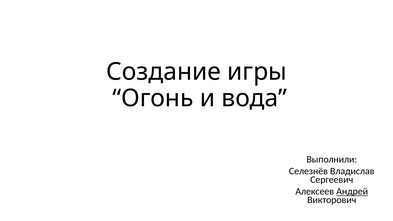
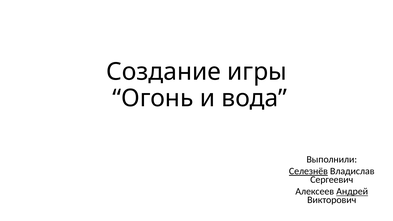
Селезнёв underline: none -> present
